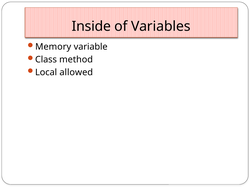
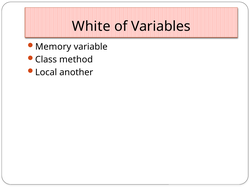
Inside: Inside -> White
allowed: allowed -> another
